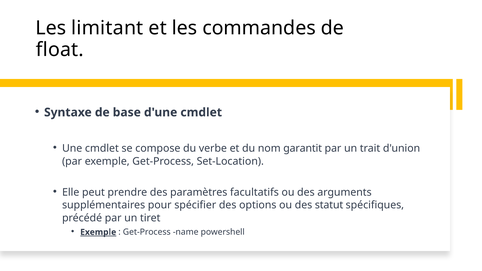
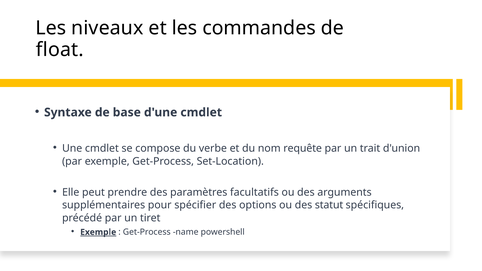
limitant: limitant -> niveaux
garantit: garantit -> requête
